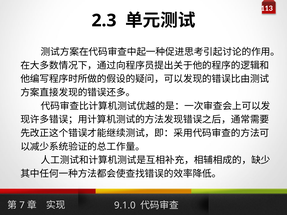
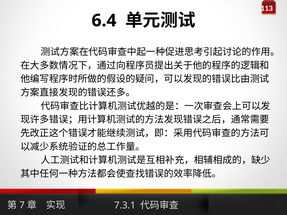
2.3: 2.3 -> 6.4
9.1.0: 9.1.0 -> 7.3.1
